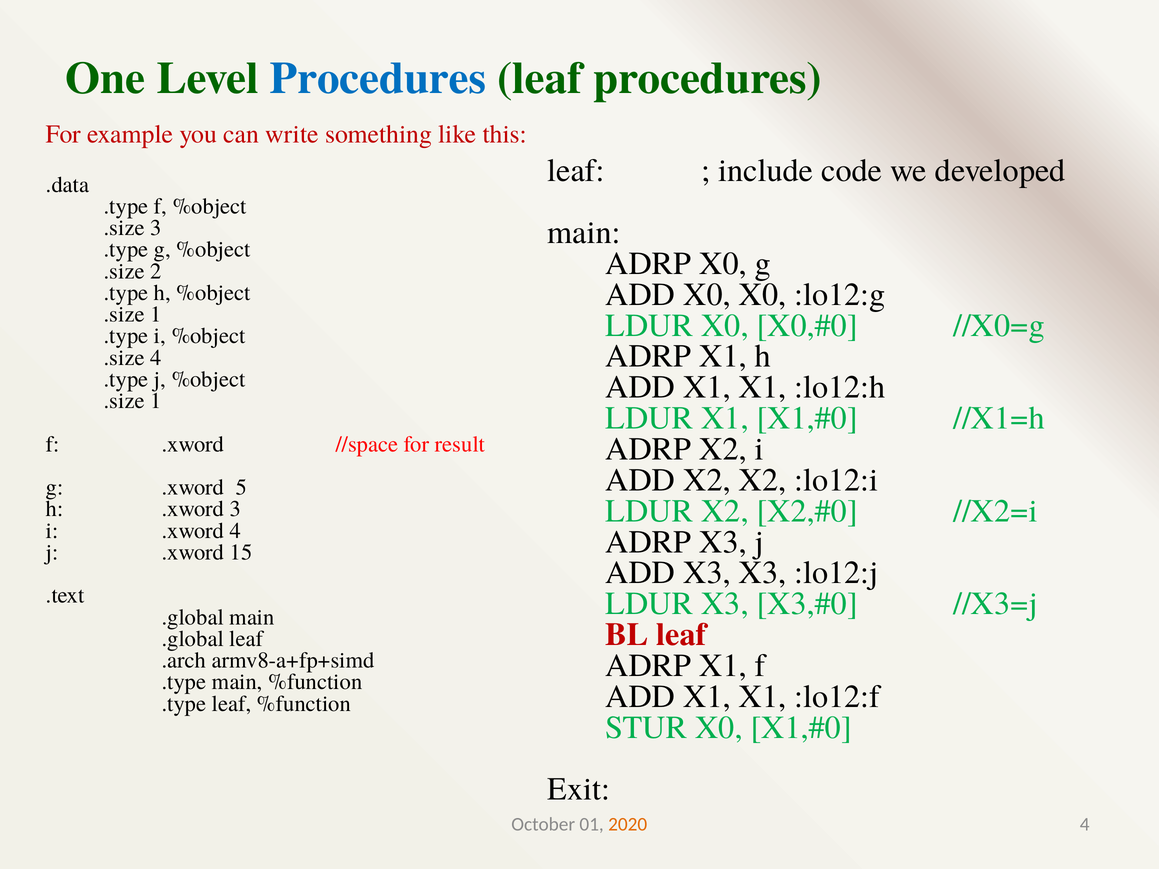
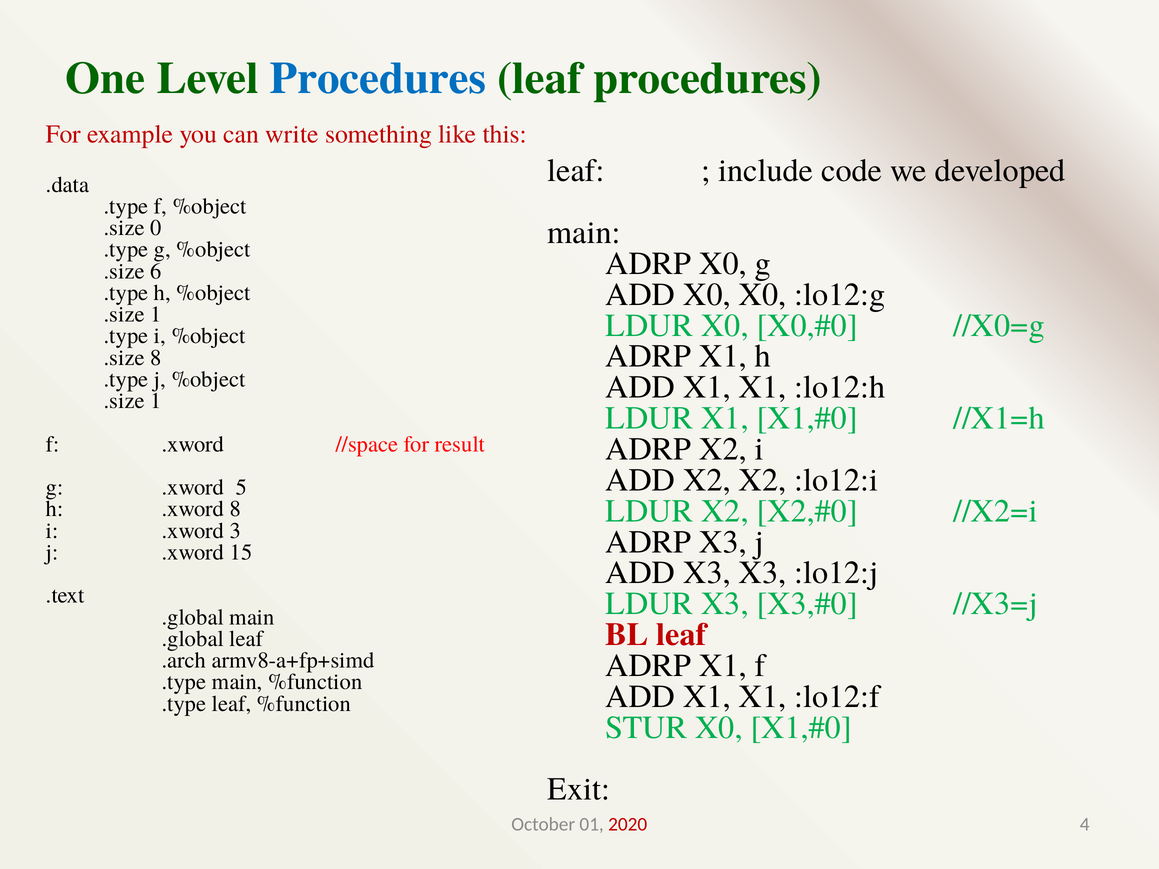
.size 3: 3 -> 0
2: 2 -> 6
.size 4: 4 -> 8
.xword 3: 3 -> 8
.xword 4: 4 -> 3
2020 colour: orange -> red
